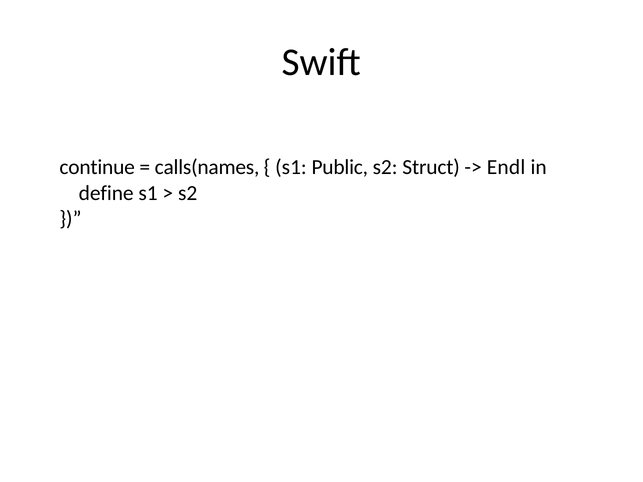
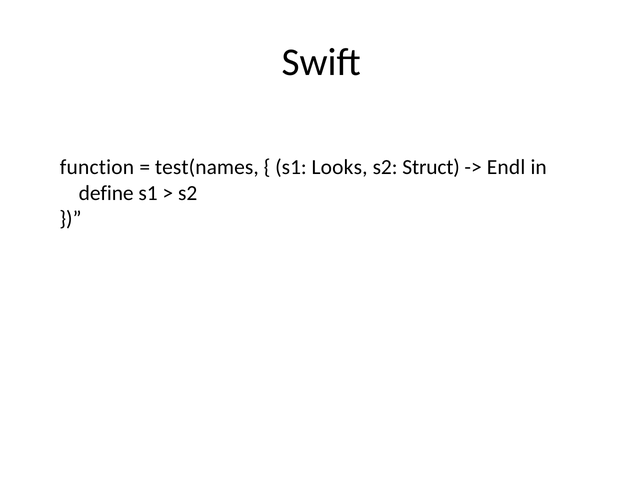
continue: continue -> function
calls(names: calls(names -> test(names
Public: Public -> Looks
